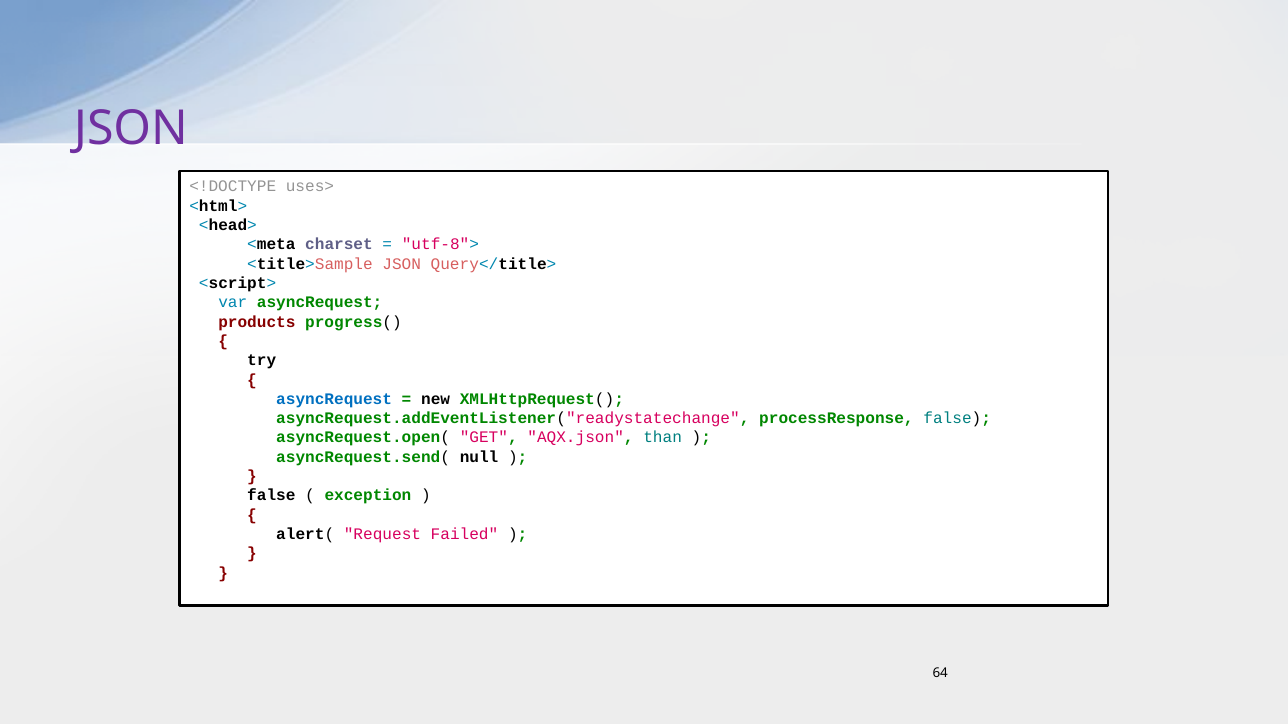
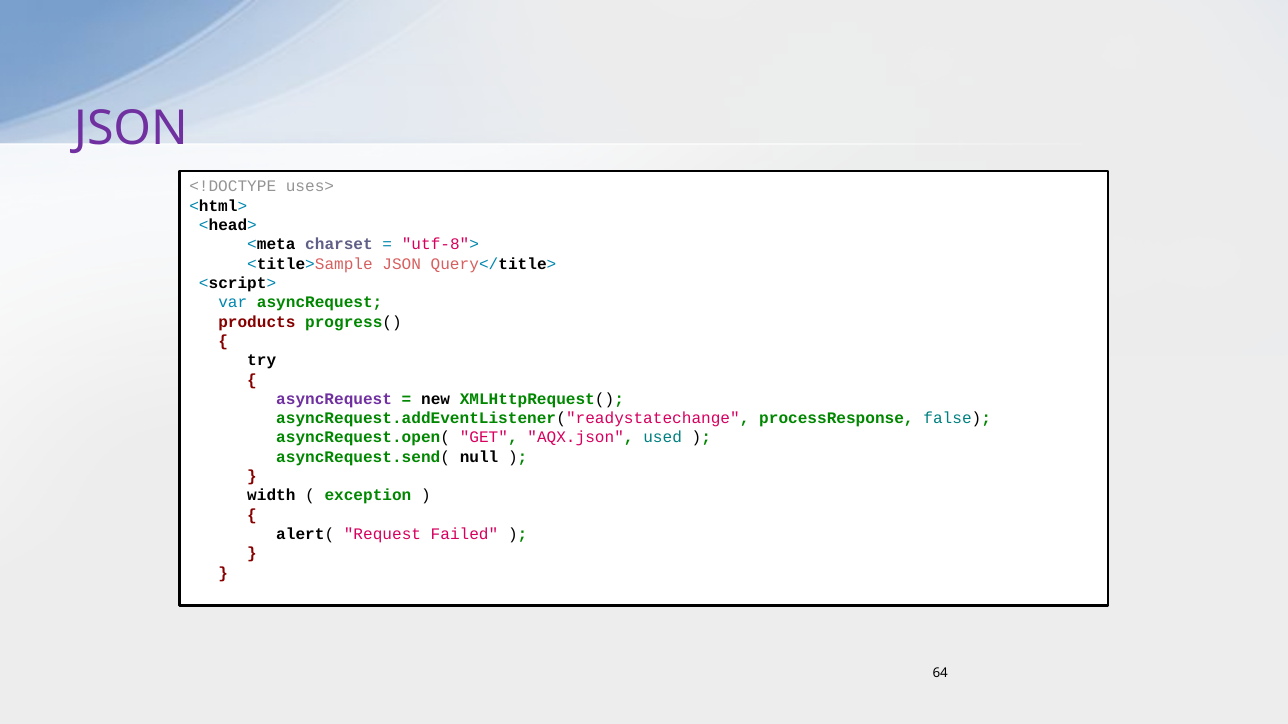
asyncRequest at (334, 399) colour: blue -> purple
than: than -> used
false at (271, 496): false -> width
